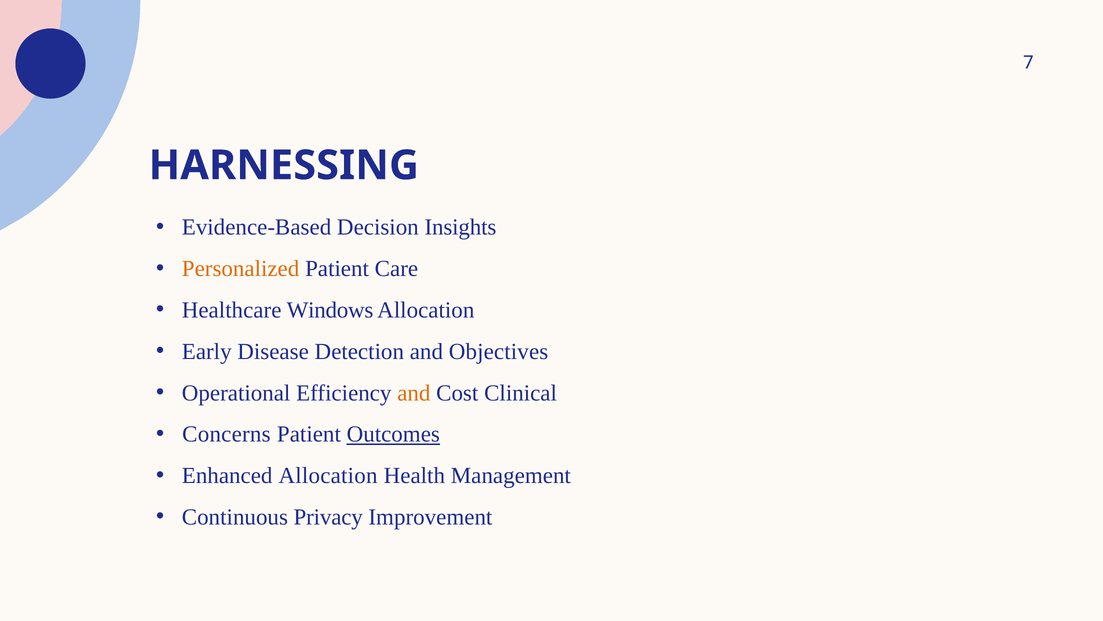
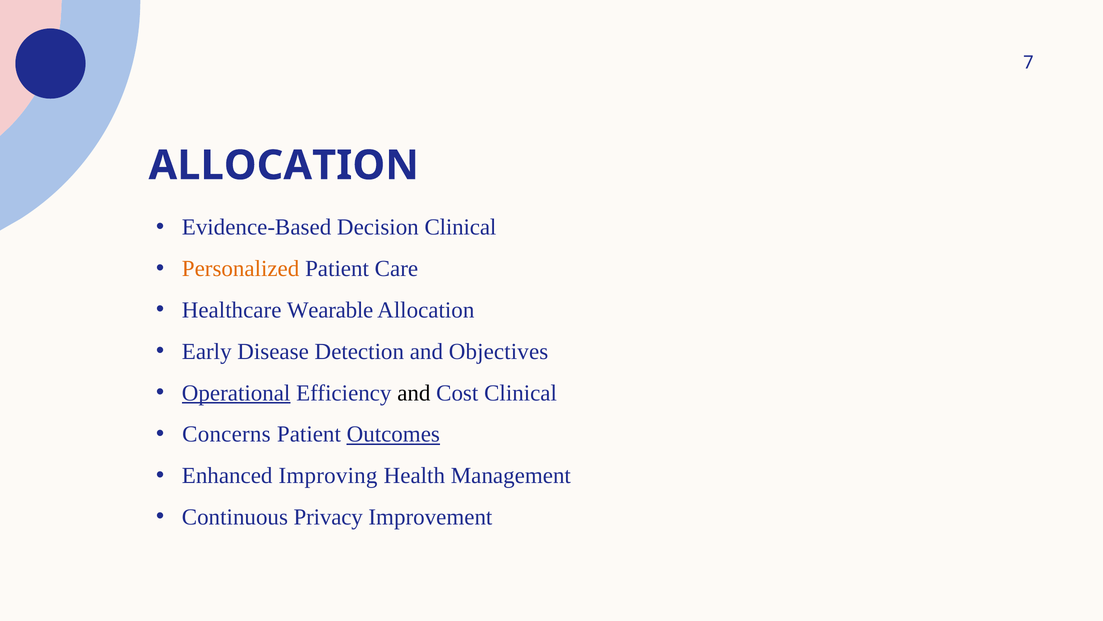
HARNESSING at (284, 165): HARNESSING -> ALLOCATION
Decision Insights: Insights -> Clinical
Windows: Windows -> Wearable
Operational underline: none -> present
and at (414, 393) colour: orange -> black
Enhanced Allocation: Allocation -> Improving
